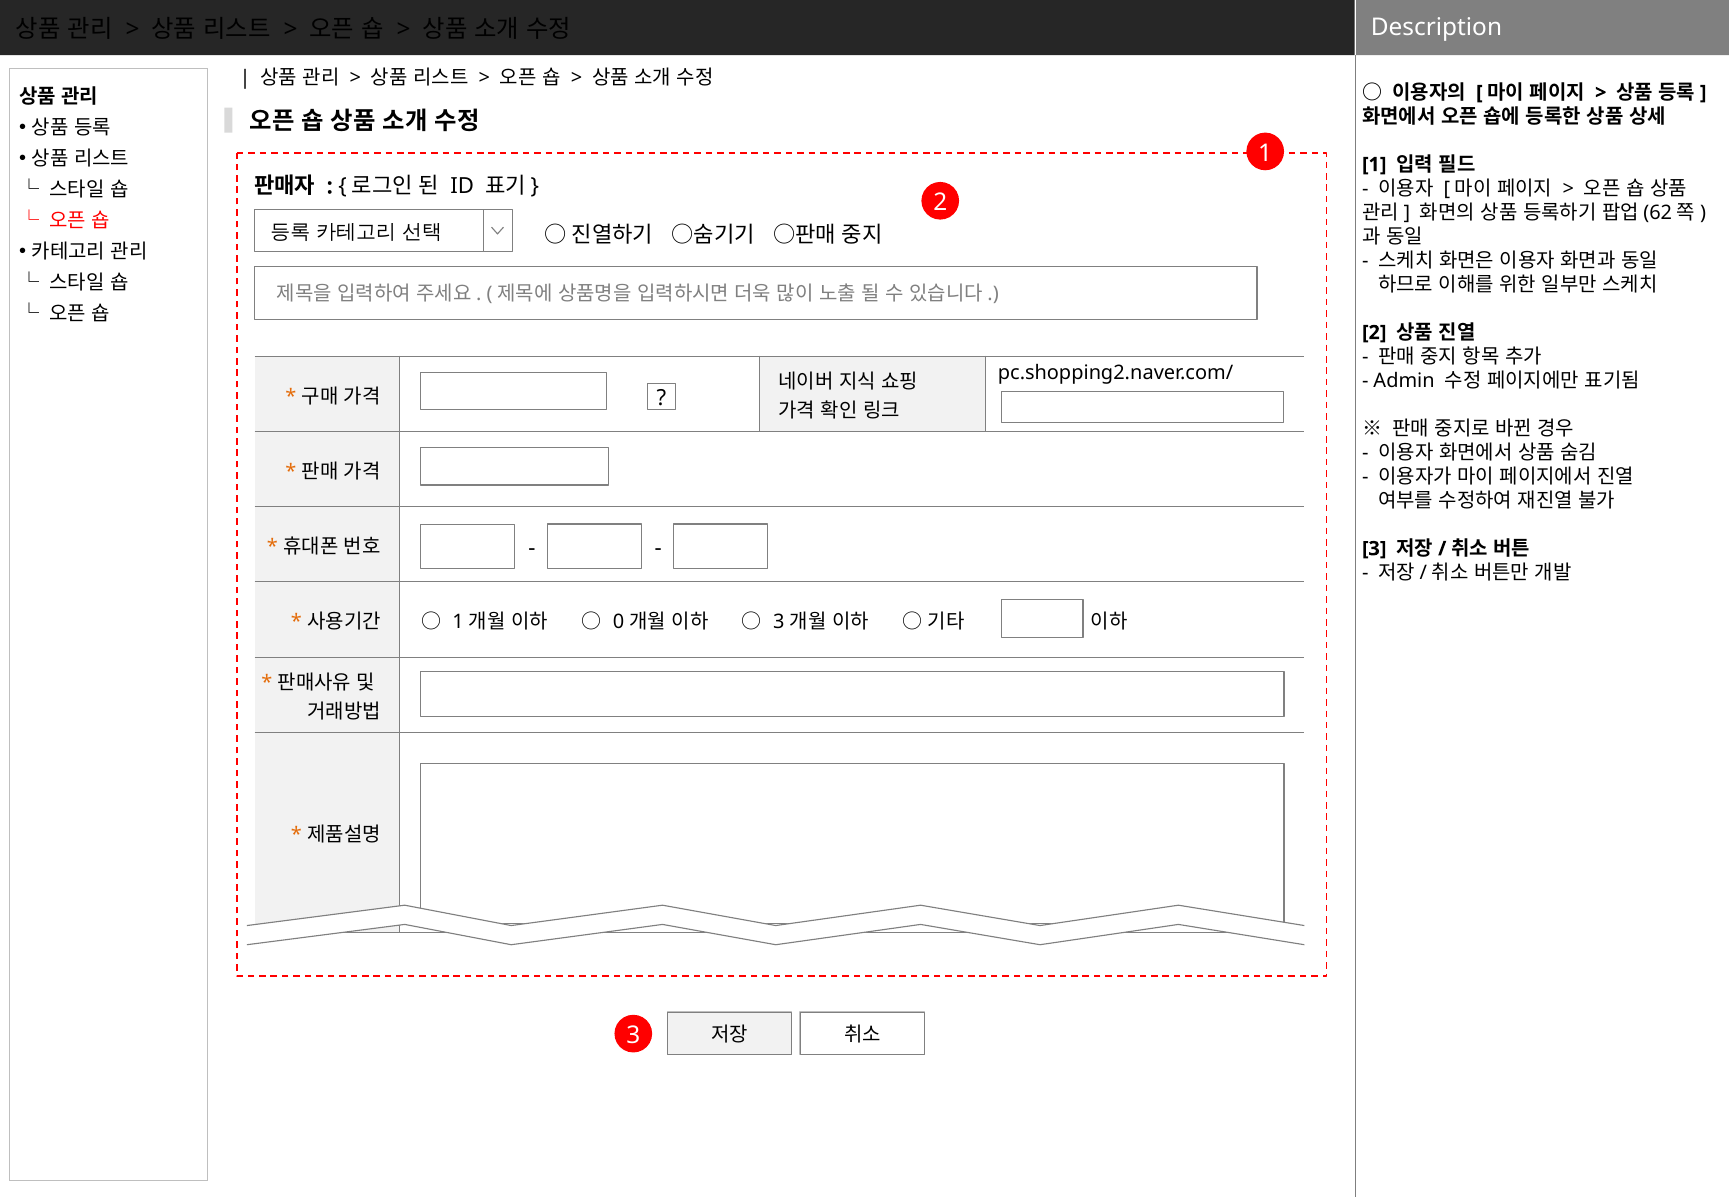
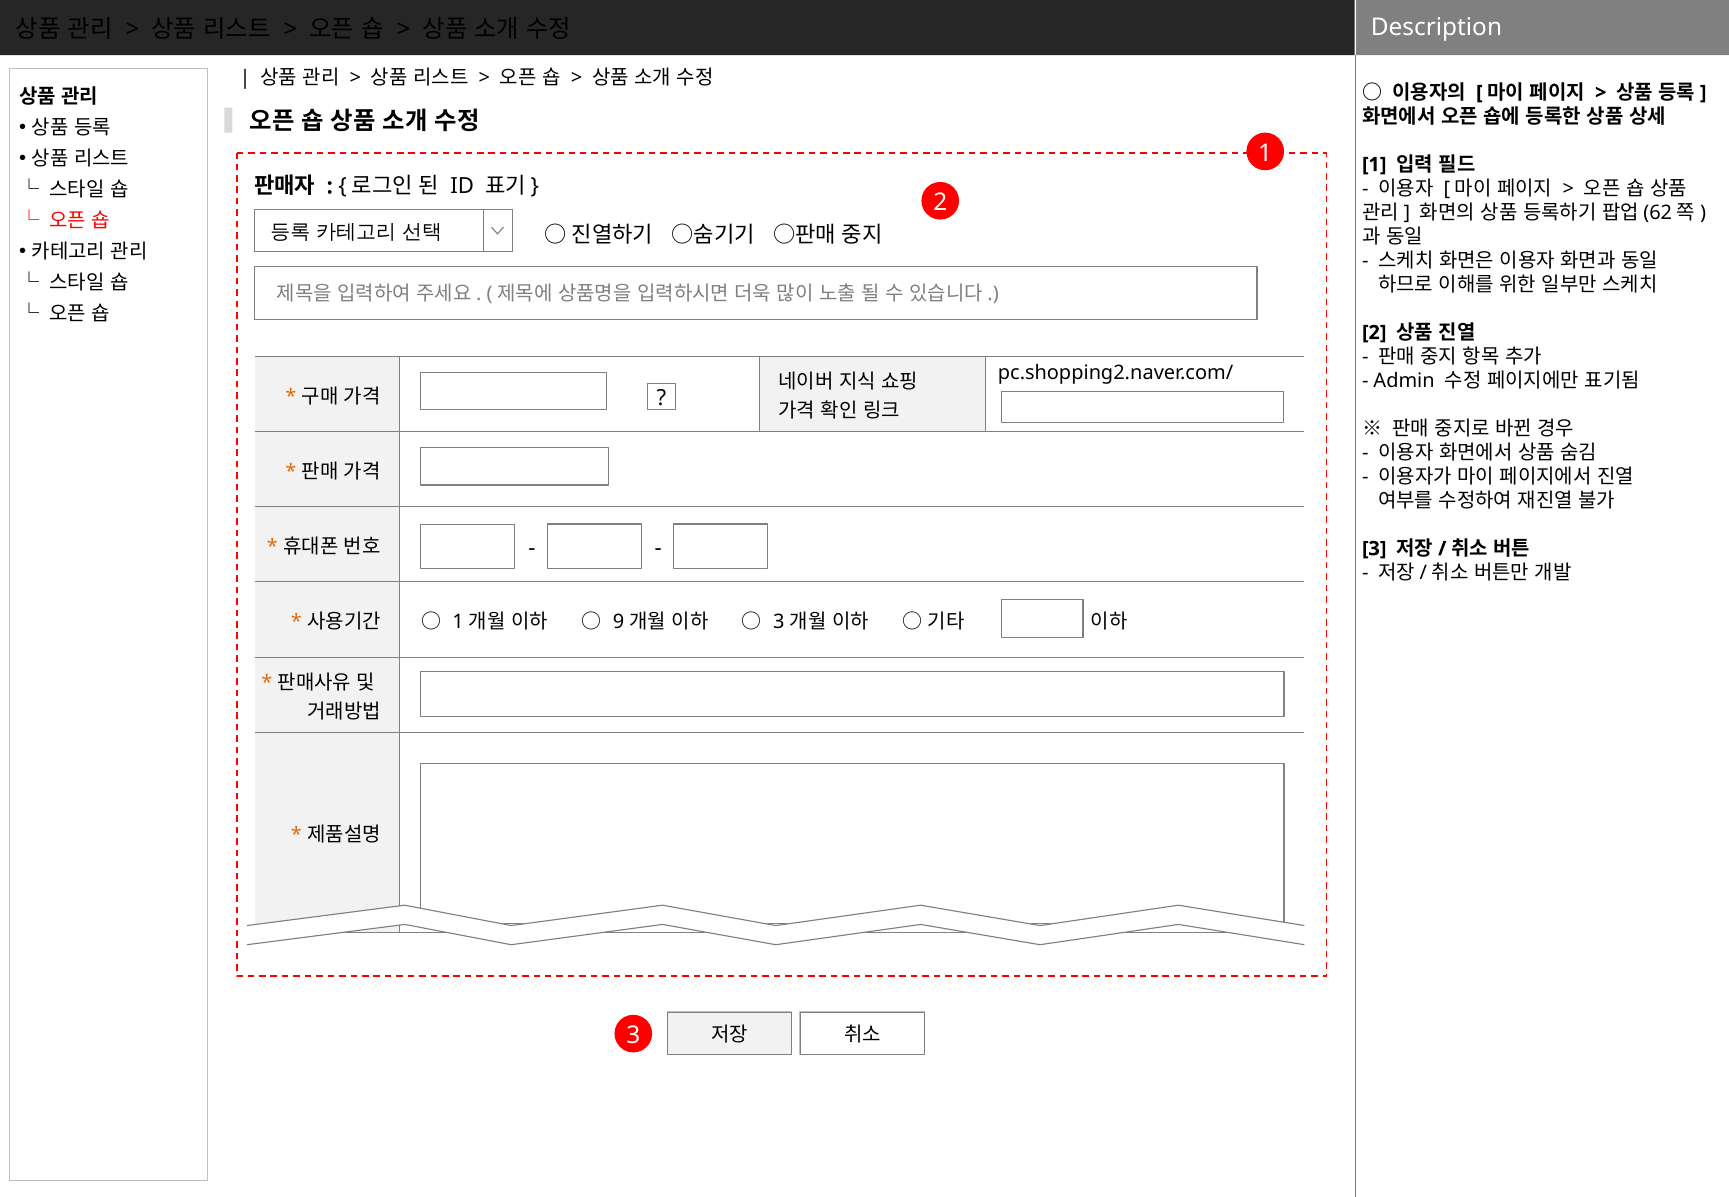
0: 0 -> 9
